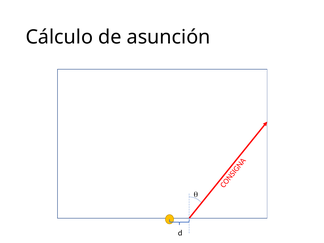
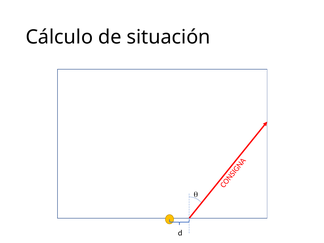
asunción: asunción -> situación
